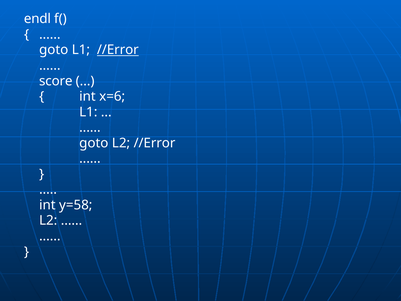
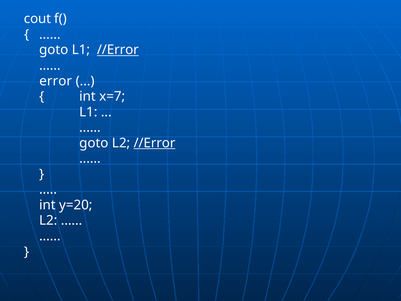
endl: endl -> cout
score: score -> error
x=6: x=6 -> x=7
//Error at (154, 143) underline: none -> present
y=58: y=58 -> y=20
